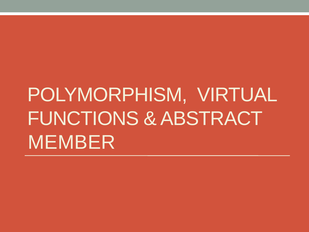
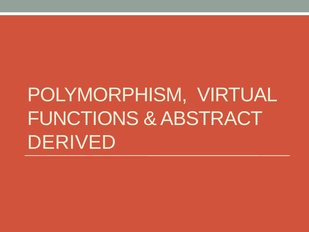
MEMBER: MEMBER -> DERIVED
